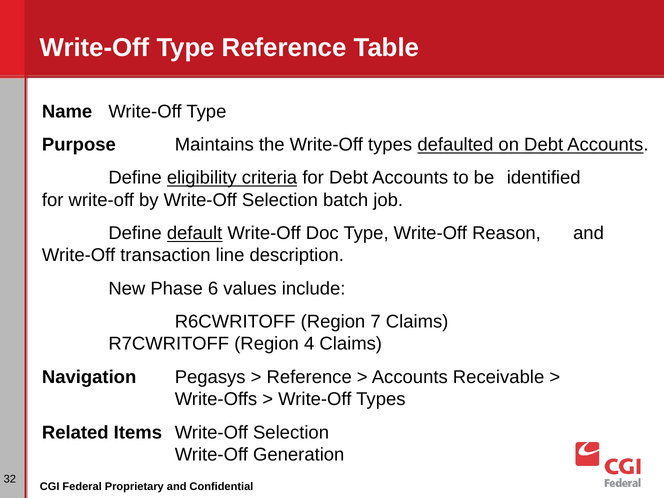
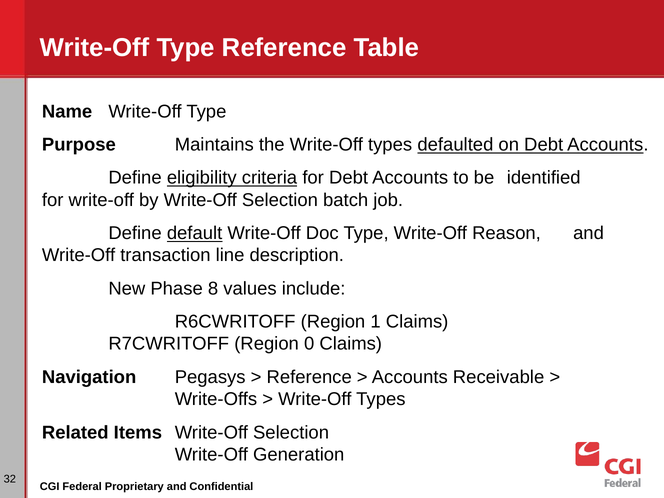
6: 6 -> 8
7: 7 -> 1
4: 4 -> 0
